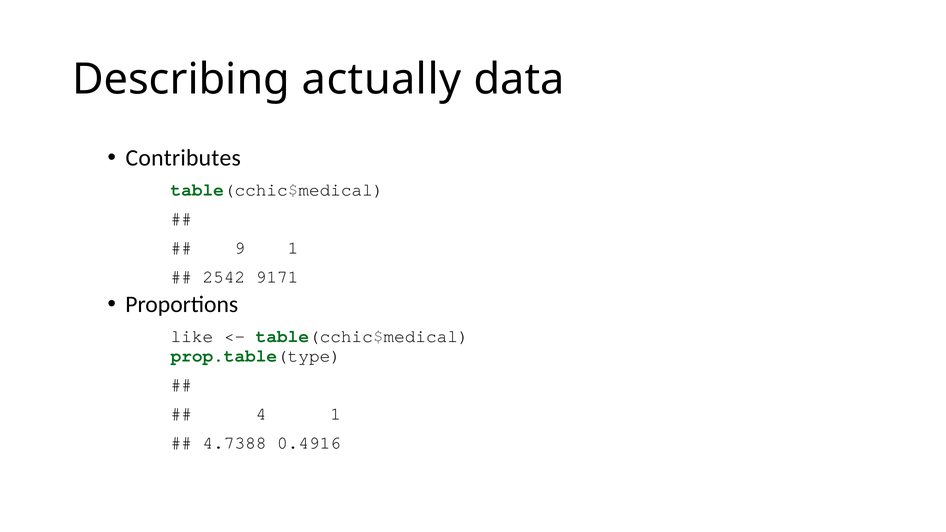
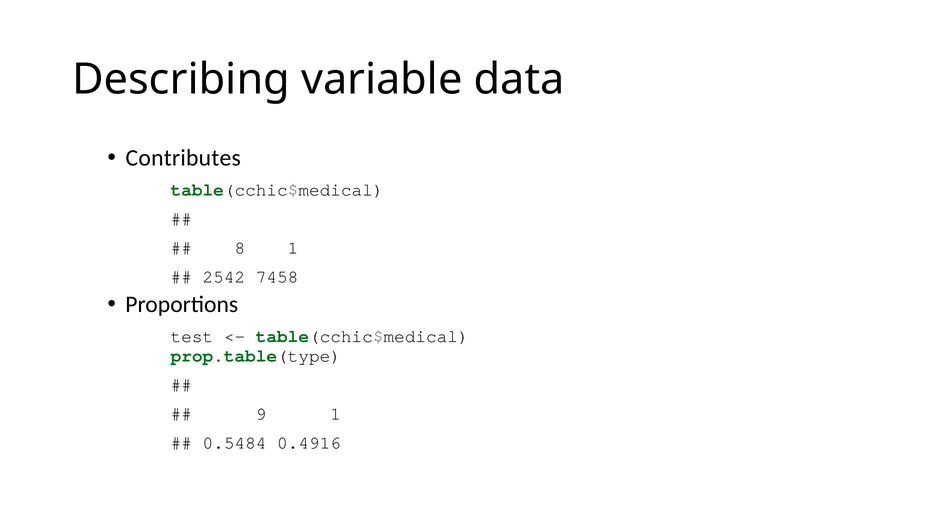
actually: actually -> variable
9: 9 -> 8
9171: 9171 -> 7458
like: like -> test
4: 4 -> 9
4.7388: 4.7388 -> 0.5484
